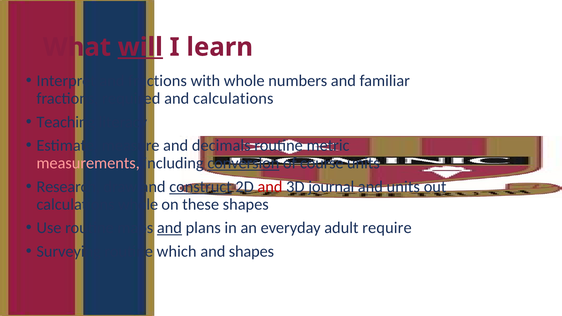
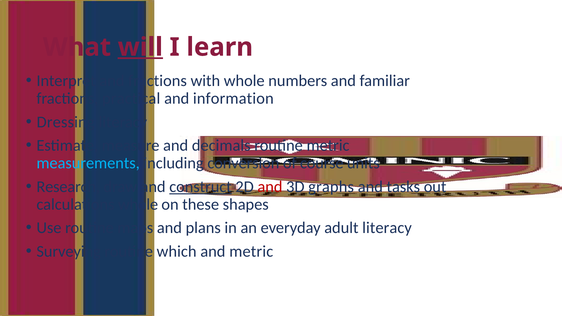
required: required -> practical
and calculations: calculations -> information
Teaching: Teaching -> Dressing
measurements colour: pink -> light blue
conversion underline: present -> none
journal: journal -> graphs
and units: units -> tasks
and at (169, 228) underline: present -> none
adult require: require -> literacy
and shapes: shapes -> metric
